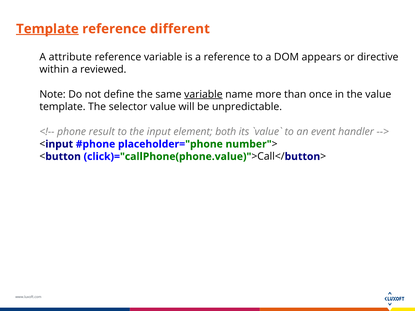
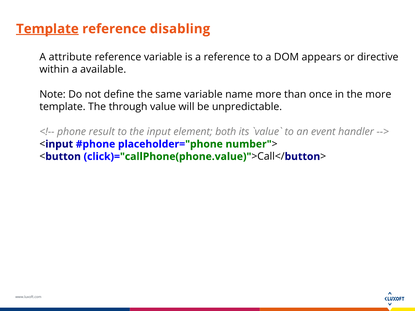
different: different -> disabling
reviewed: reviewed -> available
variable at (203, 94) underline: present -> none
the value: value -> more
selector: selector -> through
